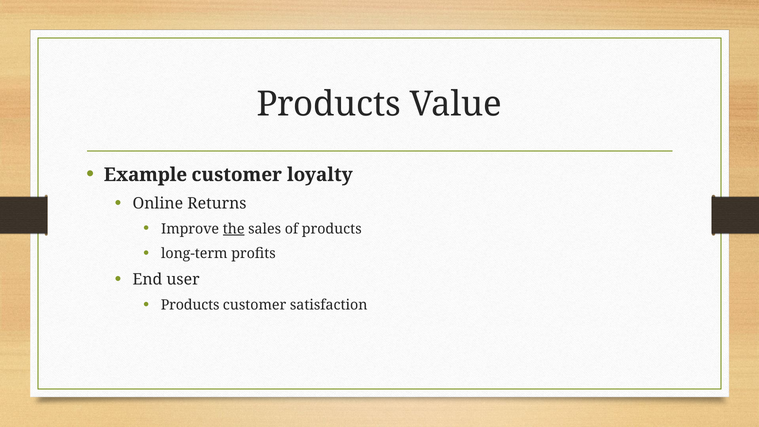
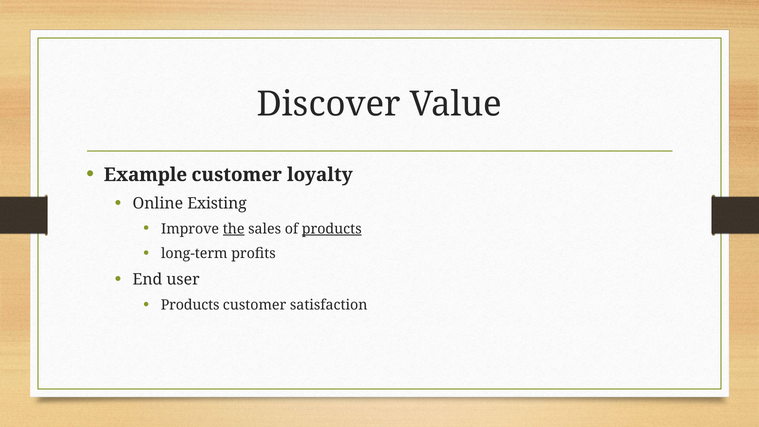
Products at (329, 104): Products -> Discover
Returns: Returns -> Existing
products at (332, 229) underline: none -> present
